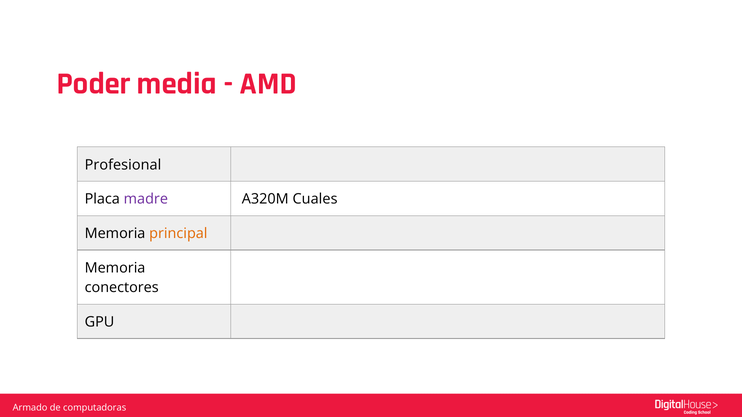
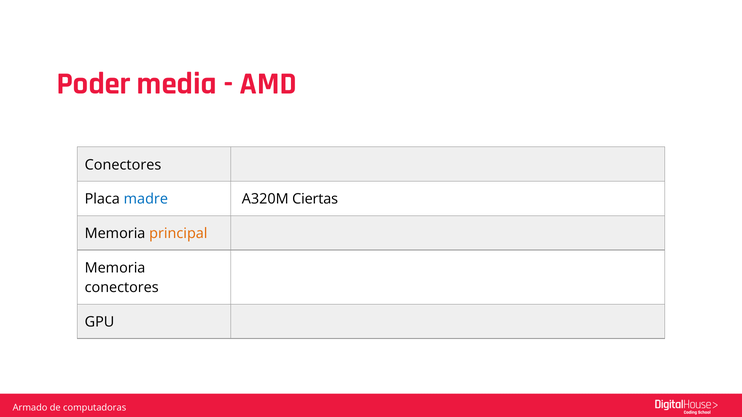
Profesional at (123, 165): Profesional -> Conectores
madre colour: purple -> blue
Cuales: Cuales -> Ciertas
